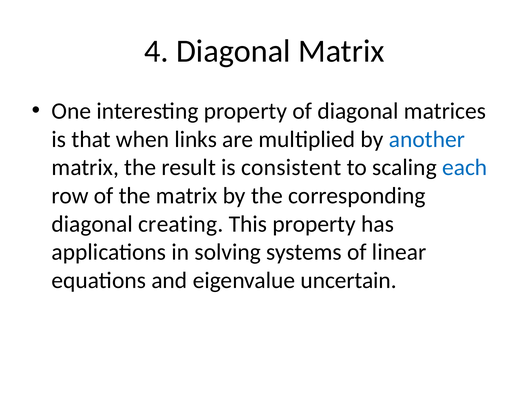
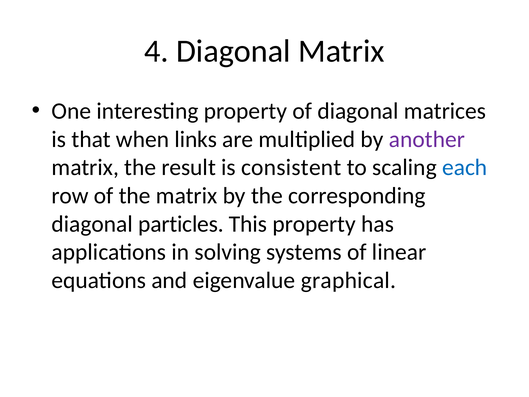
another colour: blue -> purple
creating: creating -> particles
uncertain: uncertain -> graphical
